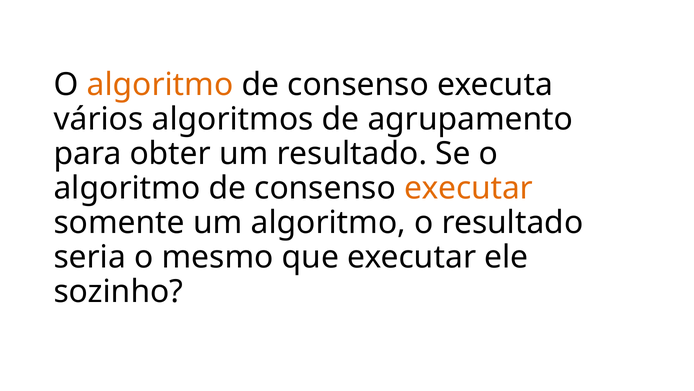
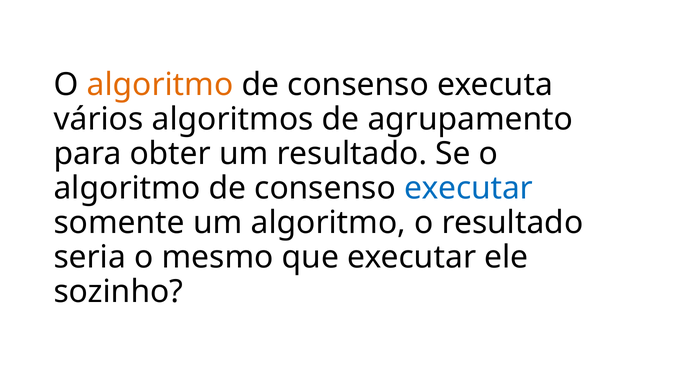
executar at (469, 188) colour: orange -> blue
